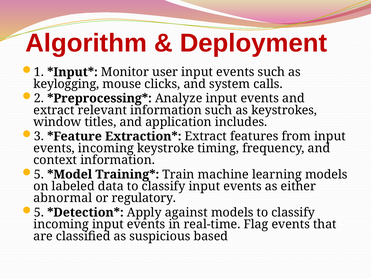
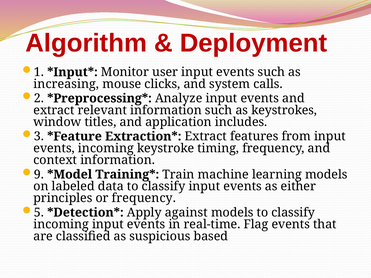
keylogging: keylogging -> increasing
5 at (39, 175): 5 -> 9
abnormal: abnormal -> principles
or regulatory: regulatory -> frequency
